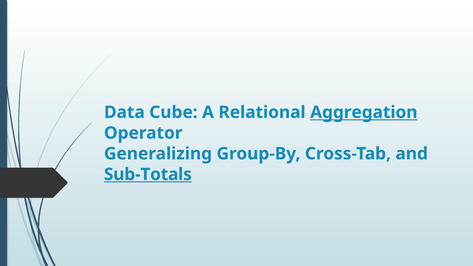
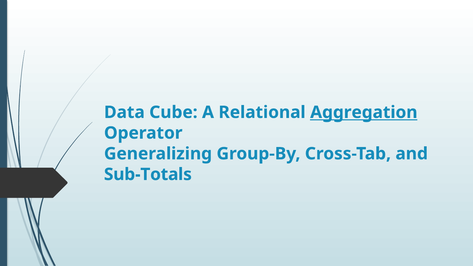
Sub-Totals underline: present -> none
